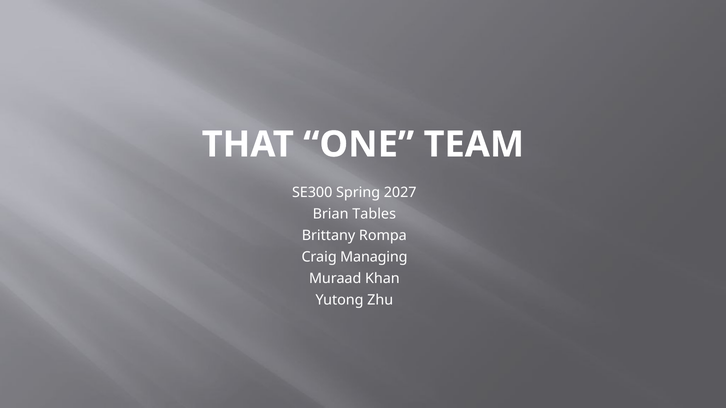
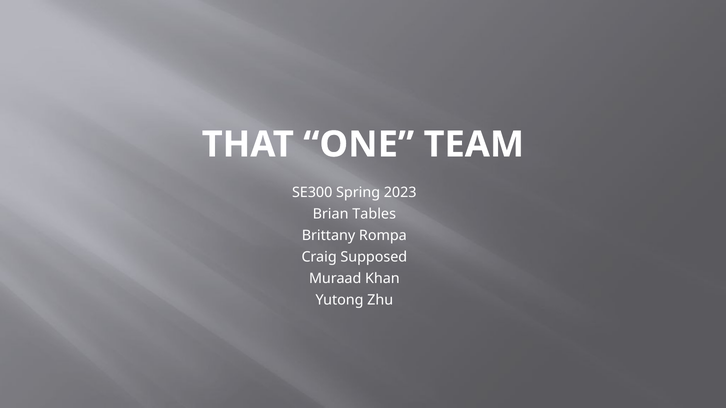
2027: 2027 -> 2023
Managing: Managing -> Supposed
